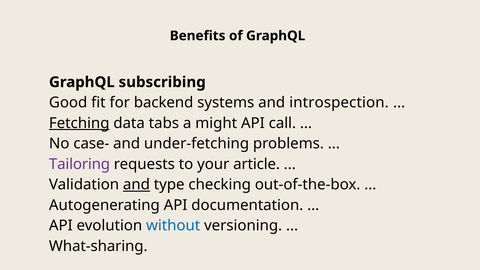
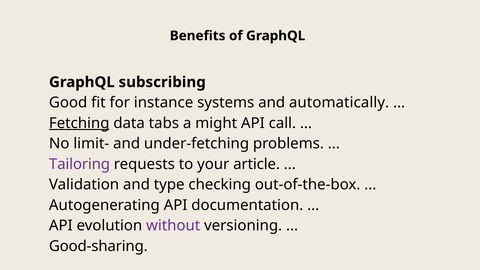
backend: backend -> instance
introspection: introspection -> automatically
case-: case- -> limit-
and at (136, 185) underline: present -> none
without colour: blue -> purple
What-sharing: What-sharing -> Good-sharing
